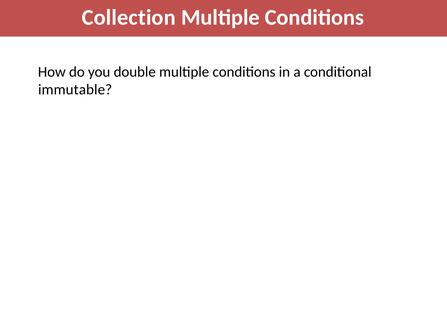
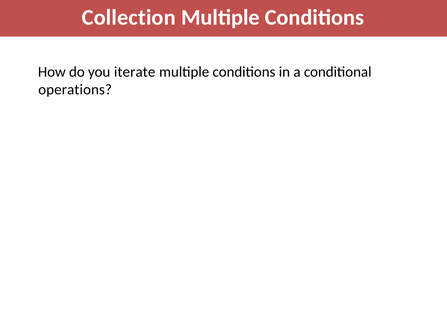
double: double -> iterate
immutable: immutable -> operations
